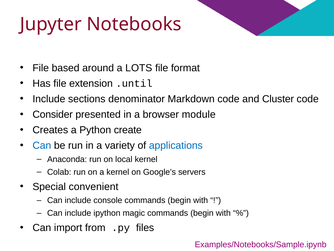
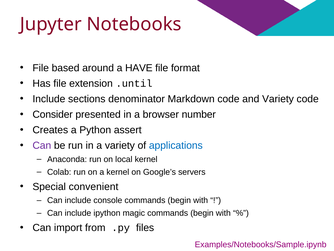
LOTS: LOTS -> HAVE
and Cluster: Cluster -> Variety
module: module -> number
create: create -> assert
Can at (42, 145) colour: blue -> purple
